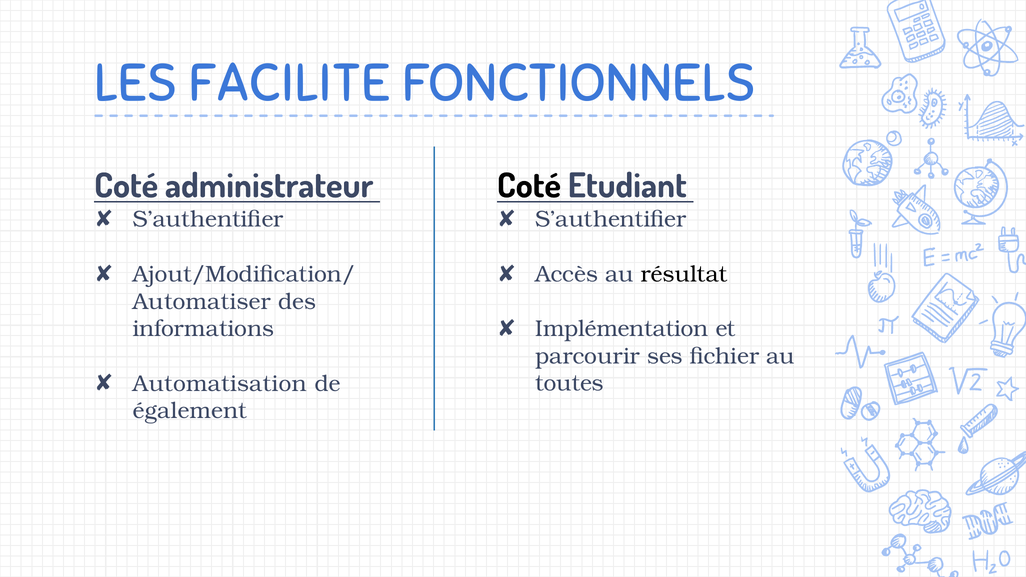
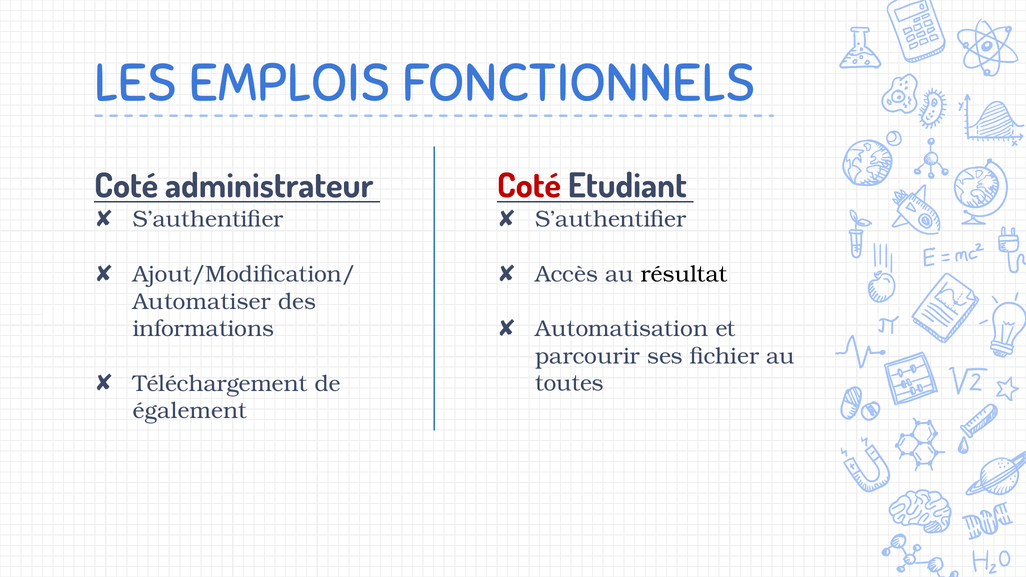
FACILITE: FACILITE -> EMPLOIS
Coté at (529, 186) colour: black -> red
Implémentation: Implémentation -> Automatisation
Automatisation: Automatisation -> Téléchargement
